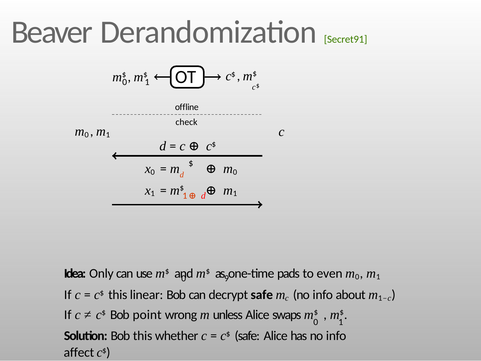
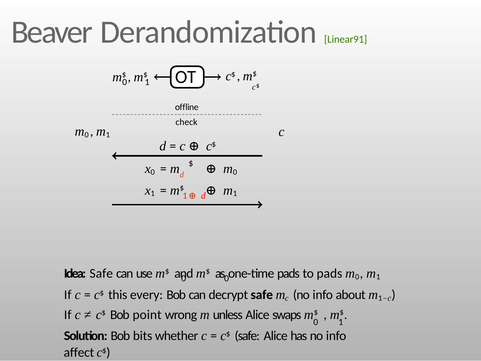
Secret91: Secret91 -> Linear91
Idea Only: Only -> Safe
to even: even -> pads
9 at (227, 279): 9 -> 0
linear: linear -> every
Bob this: this -> bits
